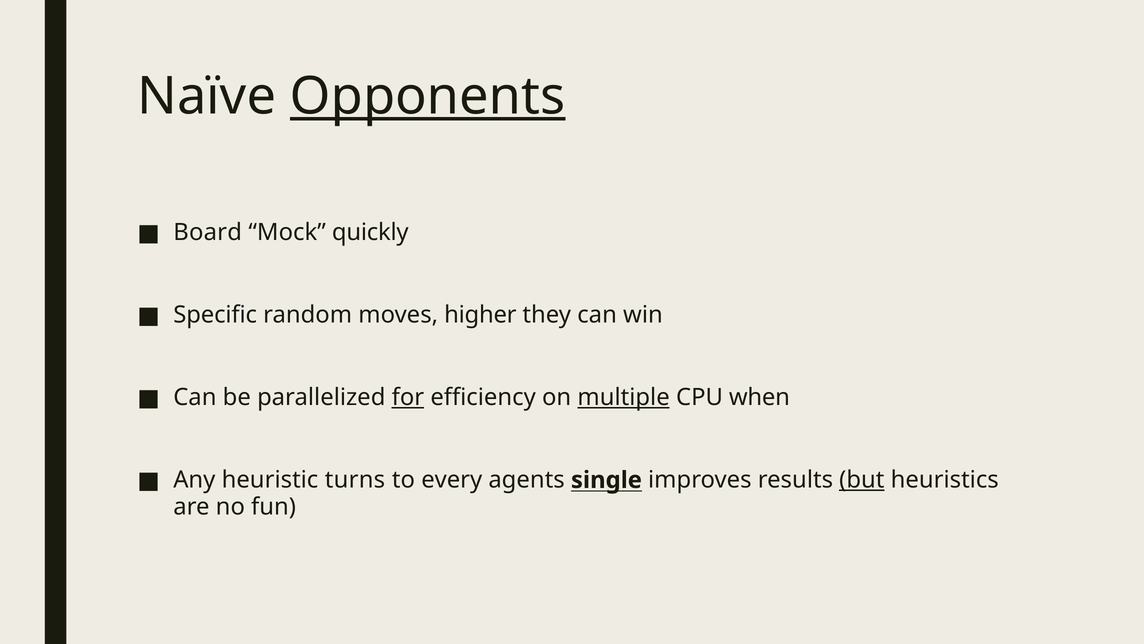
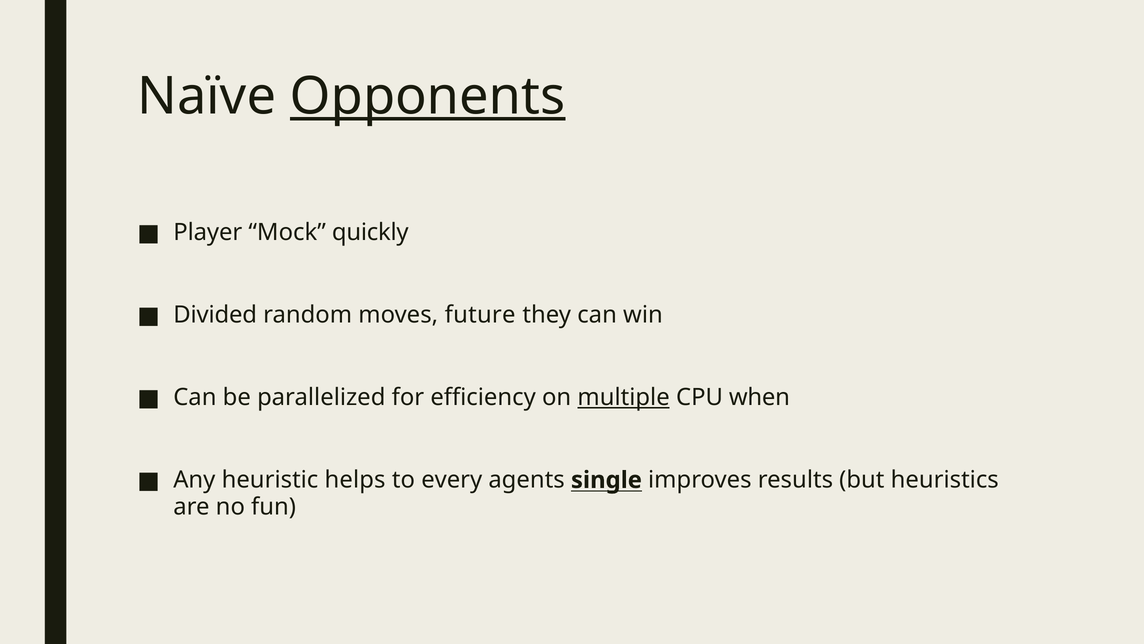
Board: Board -> Player
Specific: Specific -> Divided
higher: higher -> future
for underline: present -> none
turns: turns -> helps
but underline: present -> none
